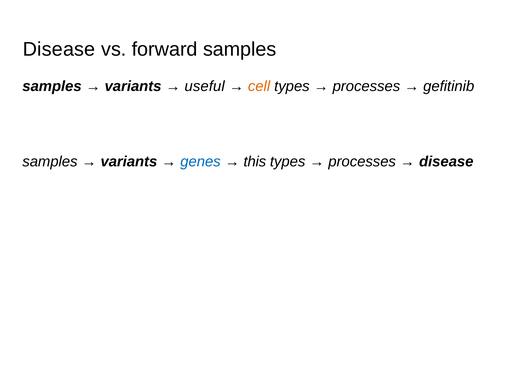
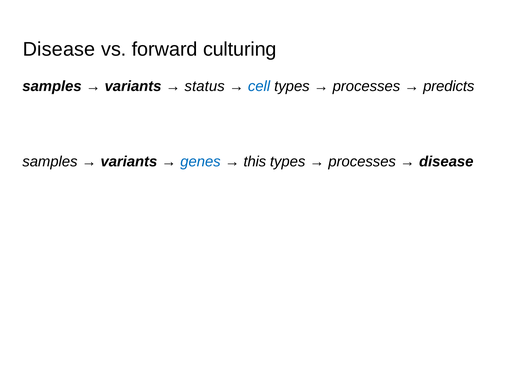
forward samples: samples -> culturing
useful: useful -> status
cell colour: orange -> blue
gefitinib: gefitinib -> predicts
